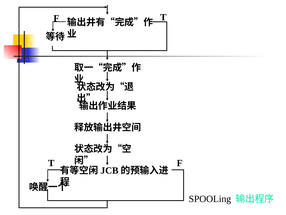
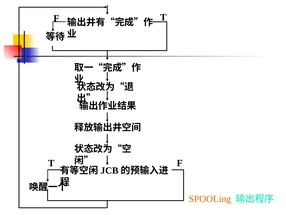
SPOOLing colour: black -> orange
